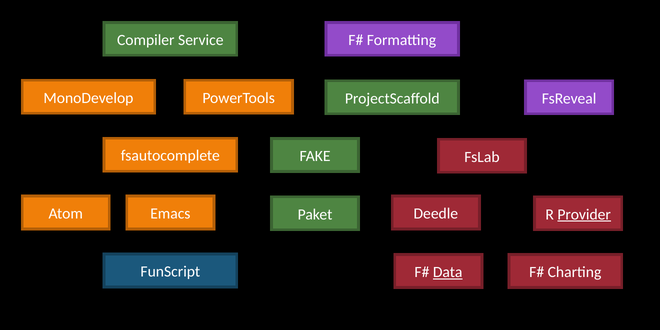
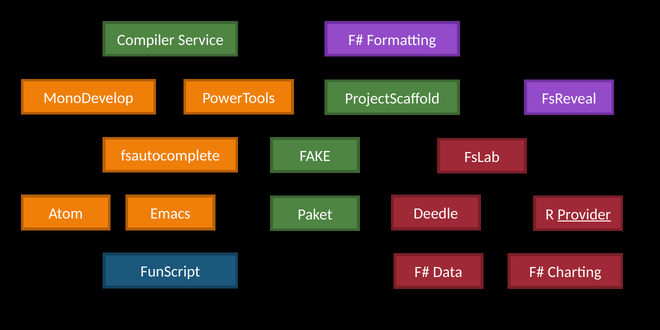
Data underline: present -> none
